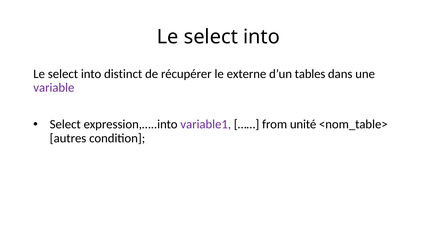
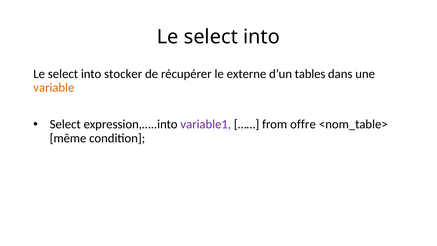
distinct: distinct -> stocker
variable colour: purple -> orange
unité: unité -> offre
autres: autres -> même
